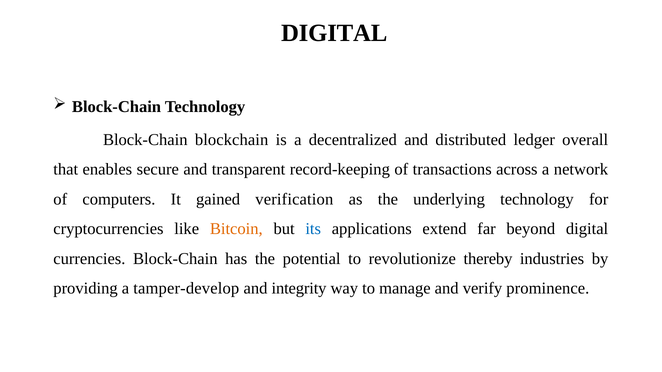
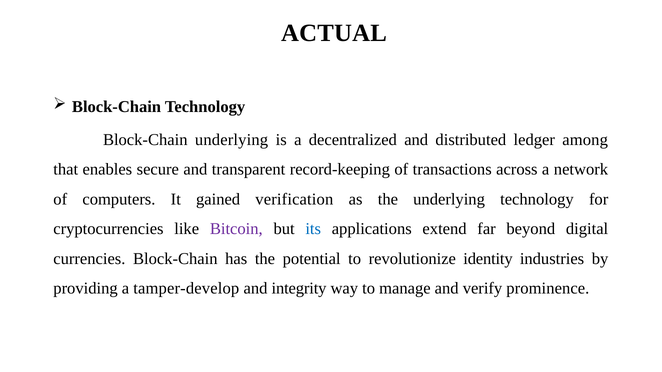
DIGITAL at (334, 33): DIGITAL -> ACTUAL
Block-Chain blockchain: blockchain -> underlying
overall: overall -> among
Bitcoin colour: orange -> purple
thereby: thereby -> identity
